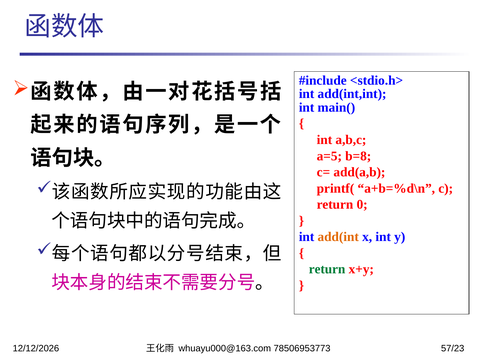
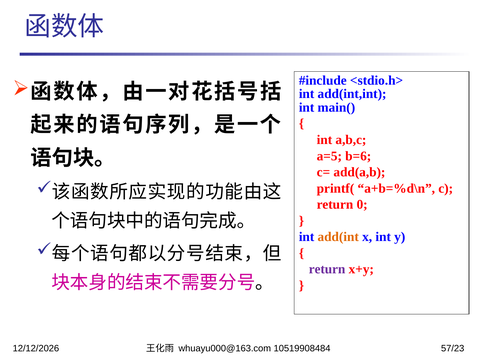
b=8: b=8 -> b=6
return at (327, 269) colour: green -> purple
78506953773: 78506953773 -> 10519908484
